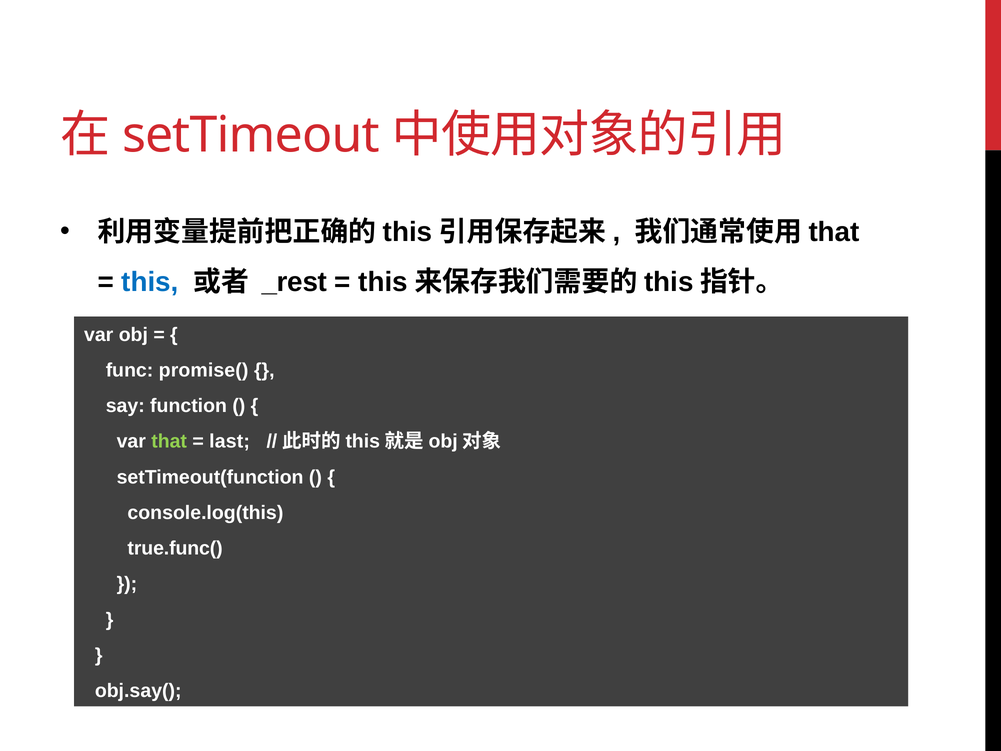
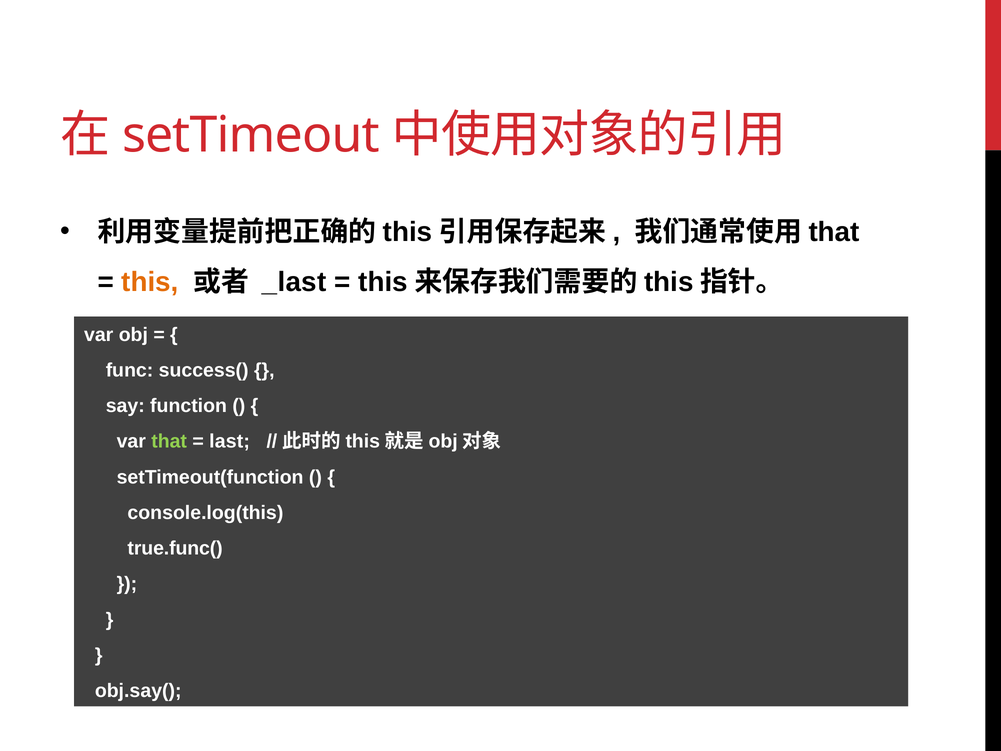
this colour: blue -> orange
_rest: _rest -> _last
promise(: promise( -> success(
